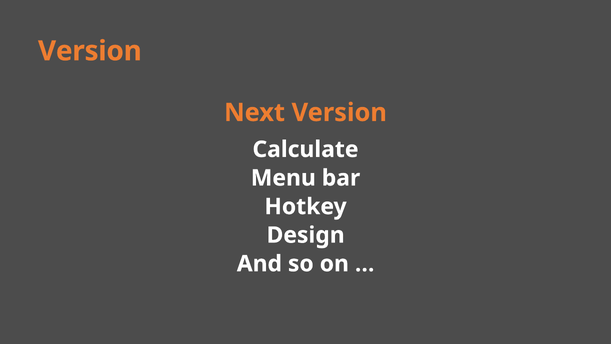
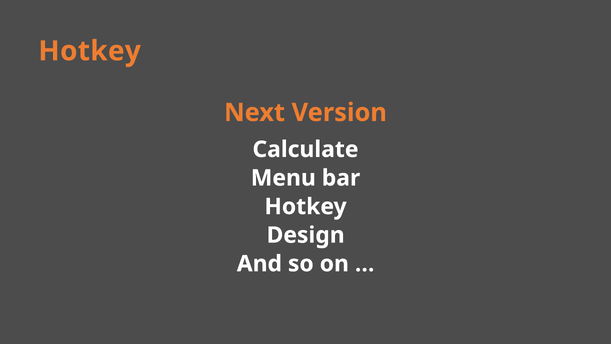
Version at (90, 51): Version -> Hotkey
